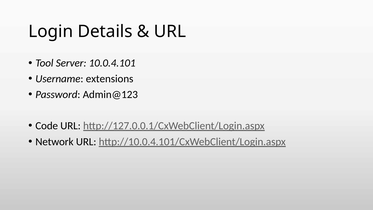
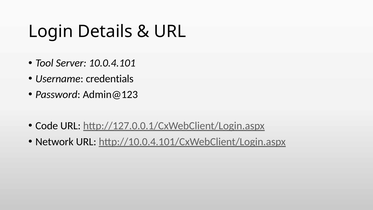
extensions: extensions -> credentials
